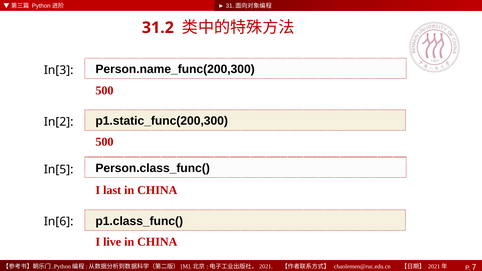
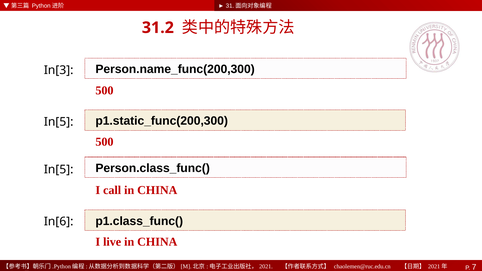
In[2 at (59, 122): In[2 -> In[5
last: last -> call
